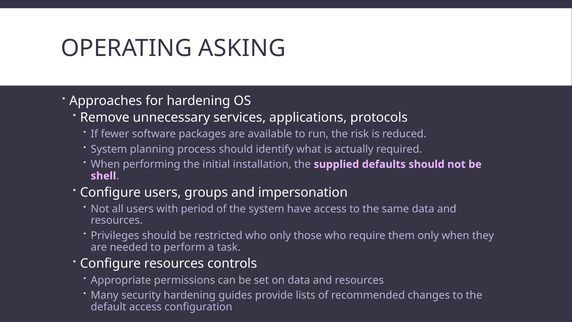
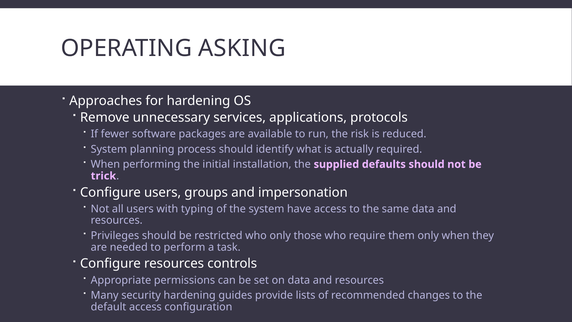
shell: shell -> trick
period: period -> typing
